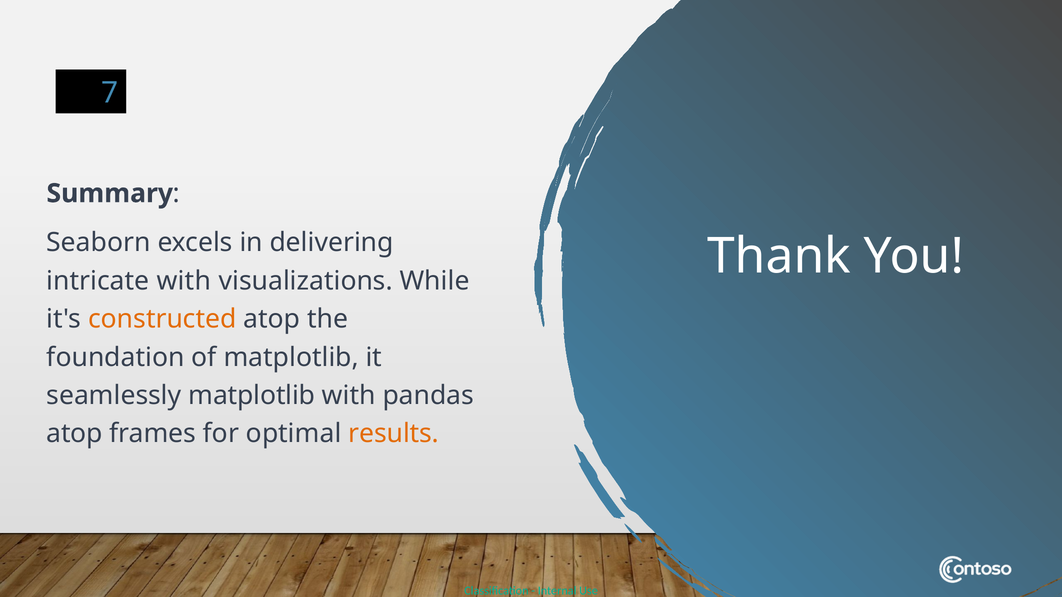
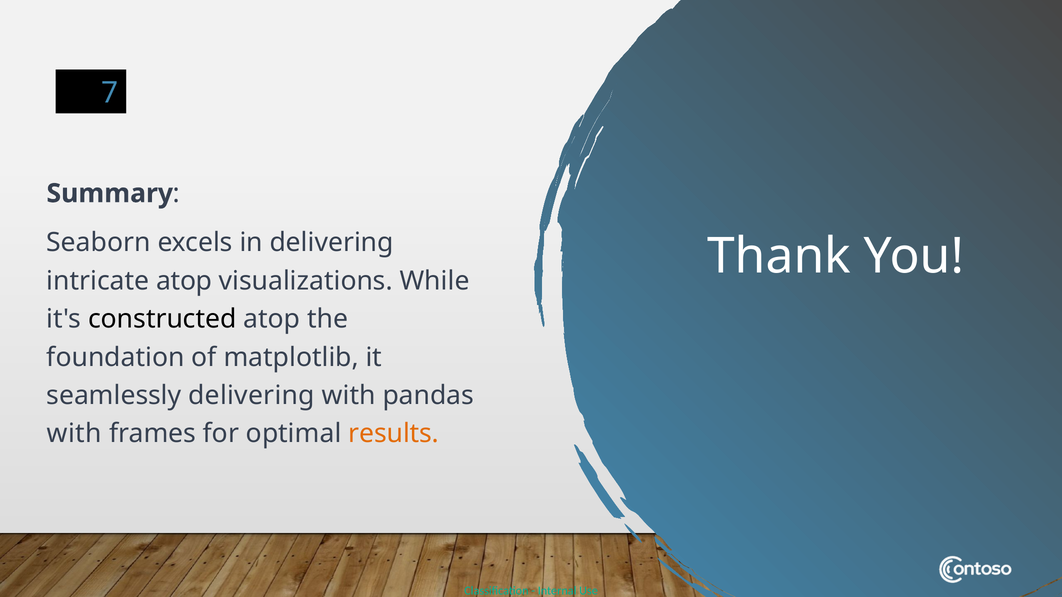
intricate with: with -> atop
constructed colour: orange -> black
seamlessly matplotlib: matplotlib -> delivering
atop at (74, 434): atop -> with
